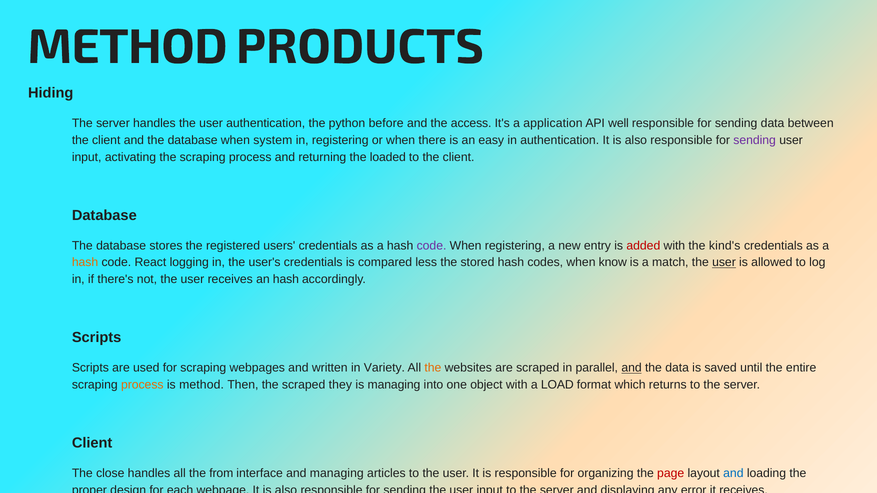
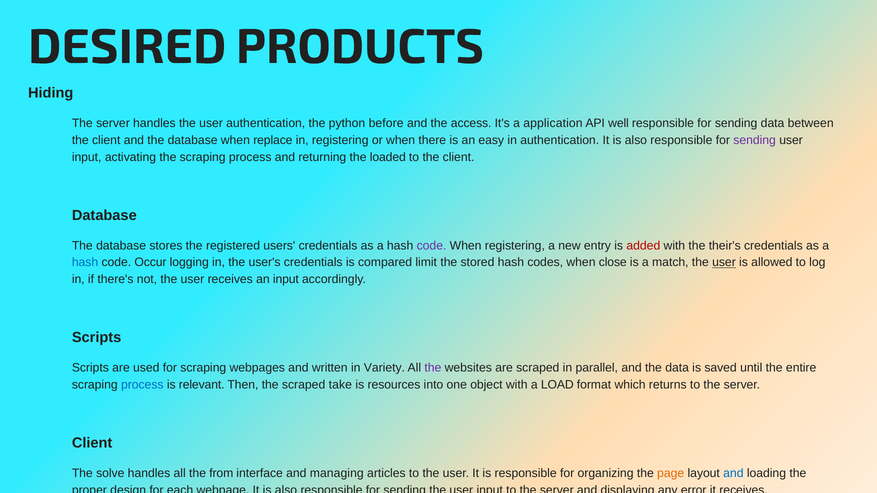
METHOD at (128, 47): METHOD -> DESIRED
system: system -> replace
kind's: kind's -> their's
hash at (85, 263) colour: orange -> blue
React: React -> Occur
less: less -> limit
know: know -> close
an hash: hash -> input
the at (433, 368) colour: orange -> purple
and at (632, 368) underline: present -> none
process at (142, 385) colour: orange -> blue
is method: method -> relevant
they: they -> take
is managing: managing -> resources
close: close -> solve
page colour: red -> orange
